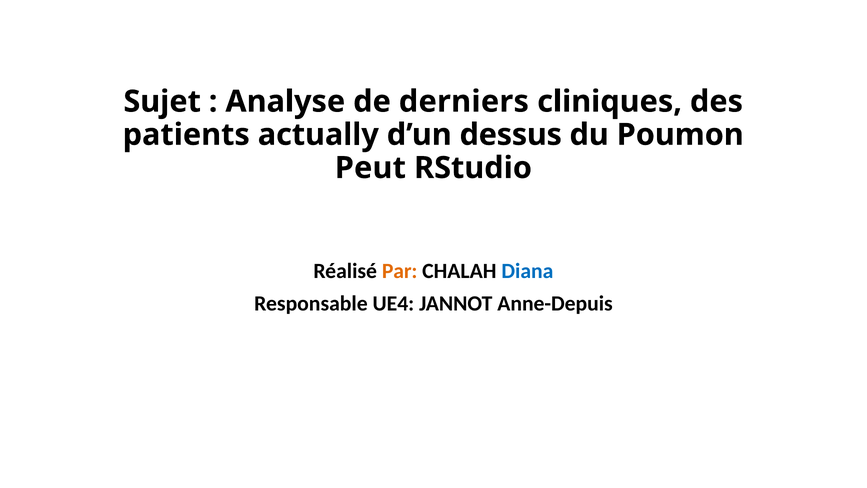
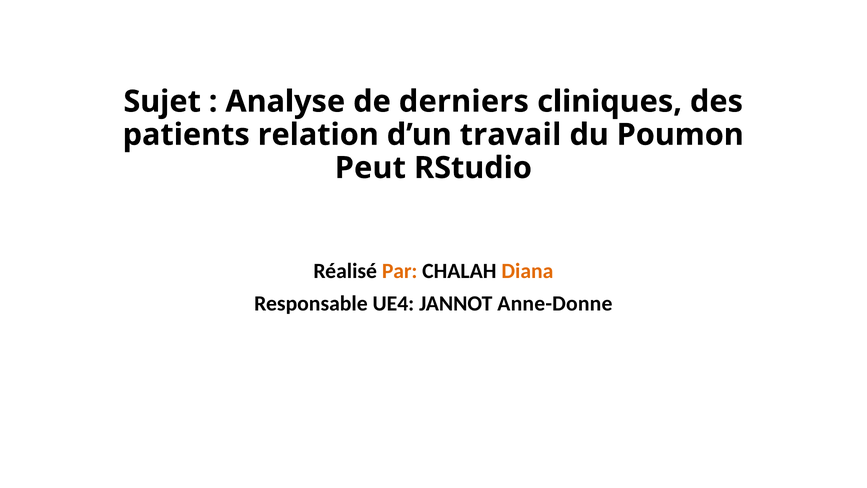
actually: actually -> relation
dessus: dessus -> travail
Diana colour: blue -> orange
Anne-Depuis: Anne-Depuis -> Anne-Donne
